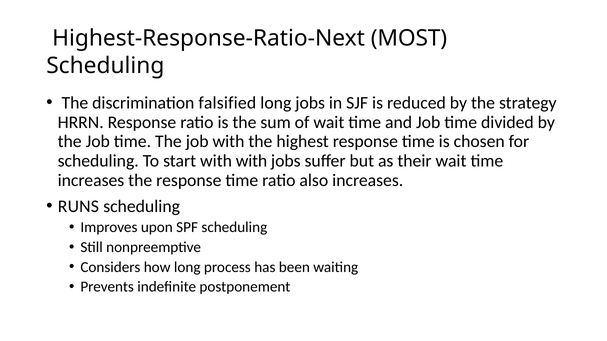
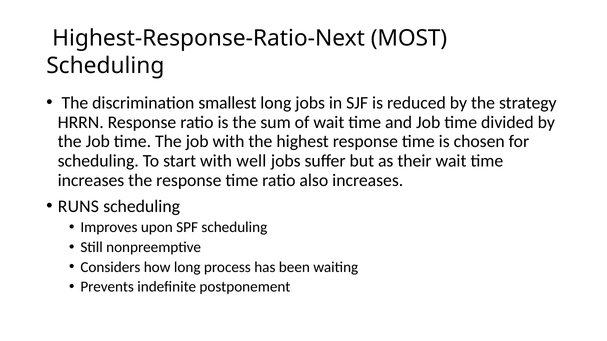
falsified: falsified -> smallest
with with: with -> well
